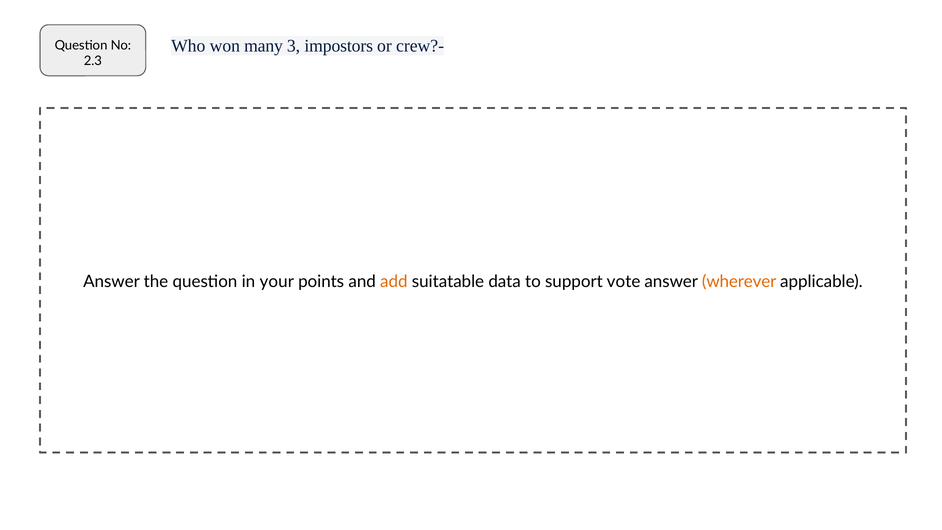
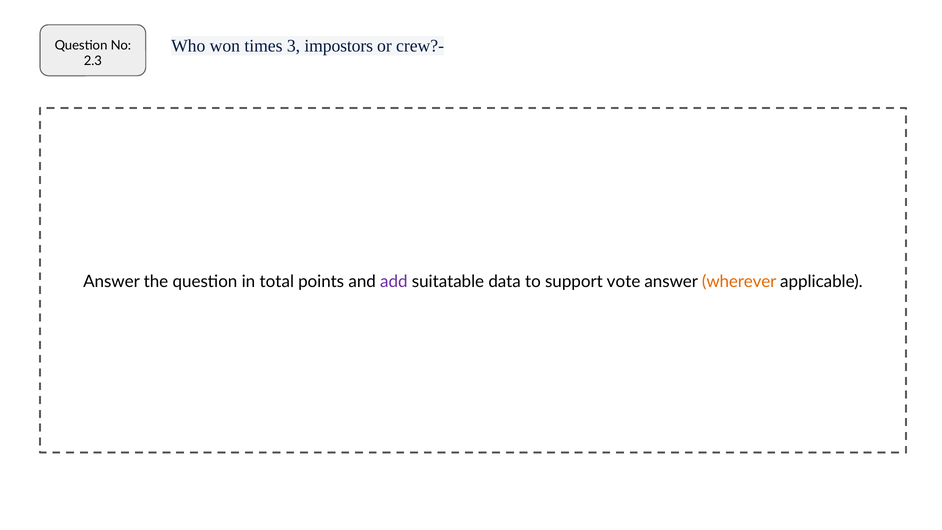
many: many -> times
your: your -> total
add colour: orange -> purple
